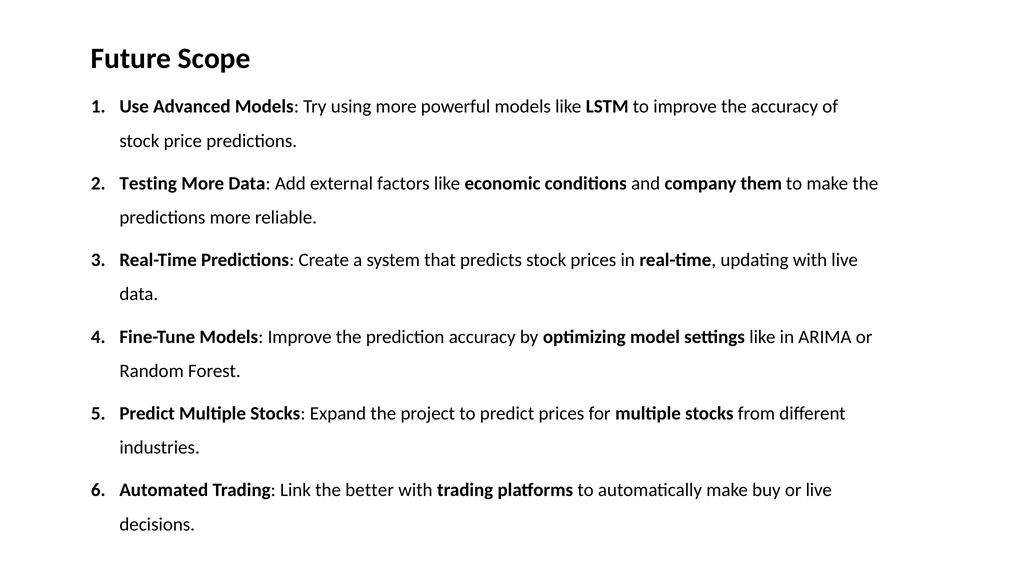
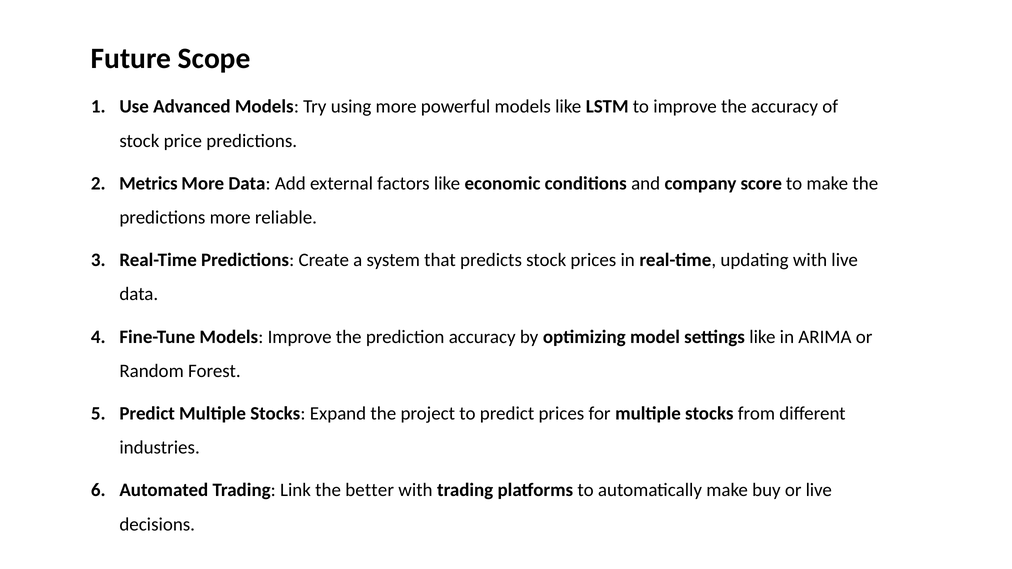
Testing: Testing -> Metrics
them: them -> score
